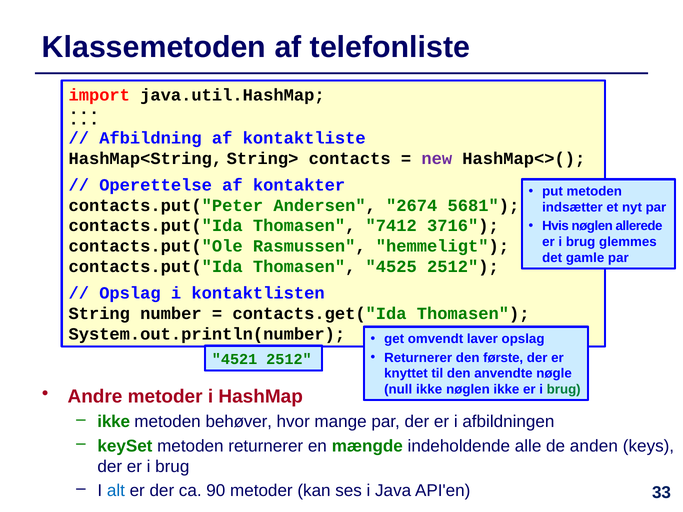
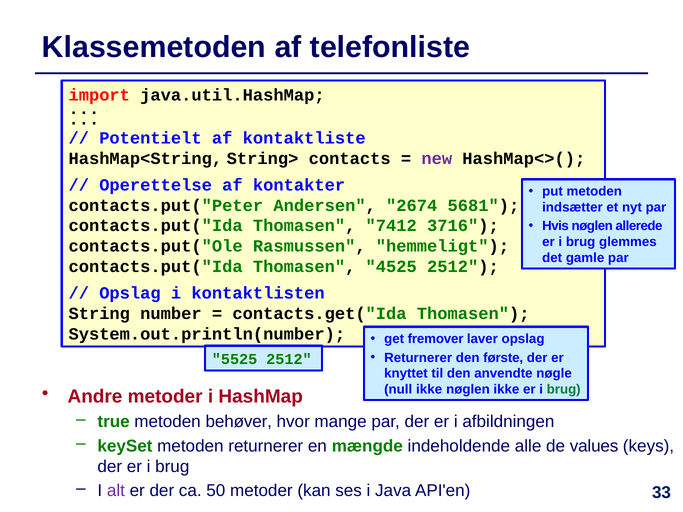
Afbildning: Afbildning -> Potentielt
omvendt: omvendt -> fremover
4521: 4521 -> 5525
ikke at (114, 422): ikke -> true
anden: anden -> values
alt colour: blue -> purple
90: 90 -> 50
